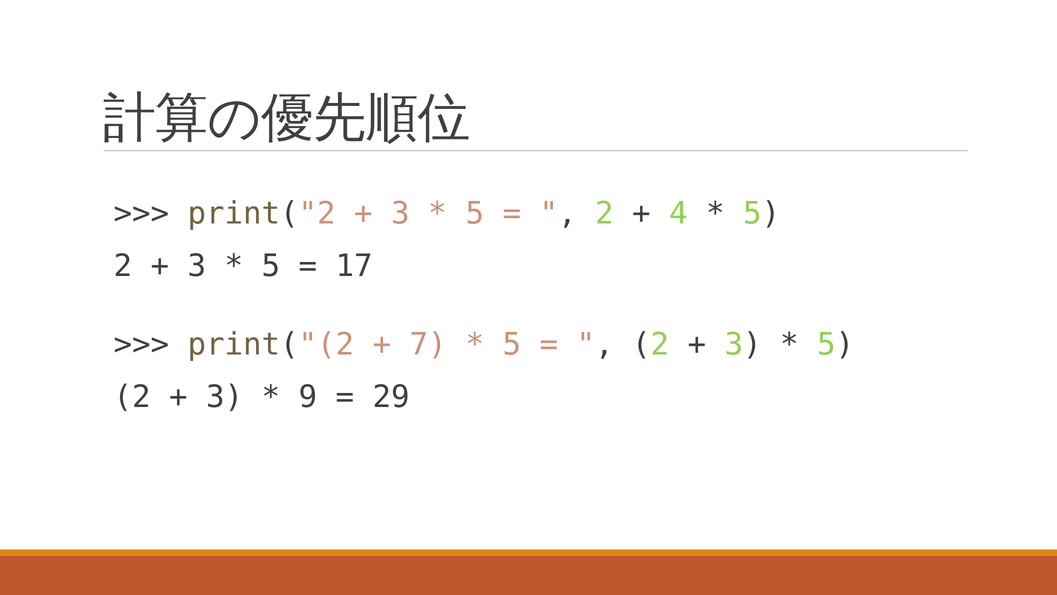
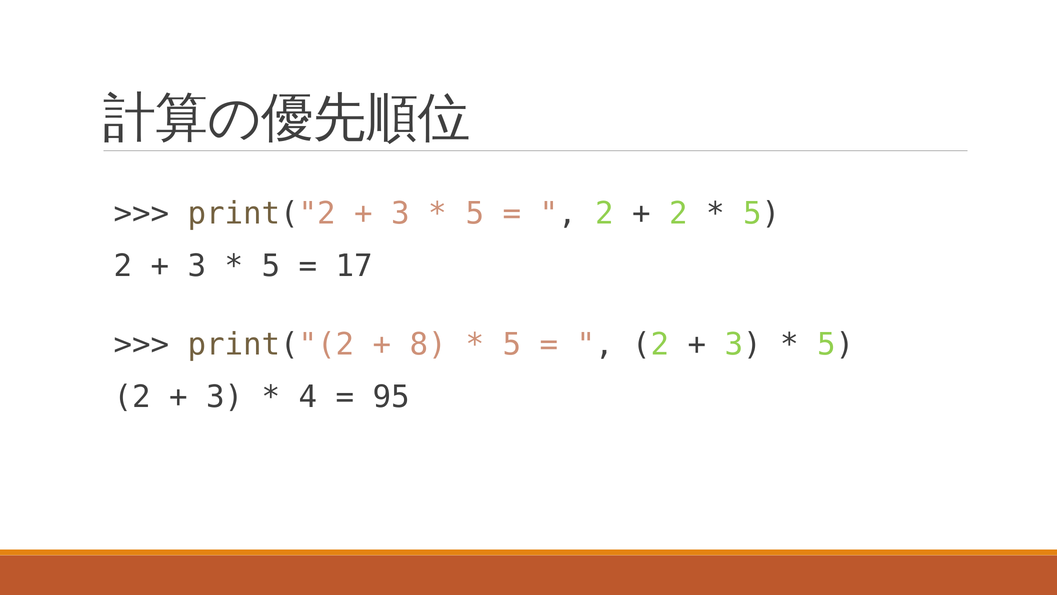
4 at (679, 213): 4 -> 2
7: 7 -> 8
9: 9 -> 4
29: 29 -> 95
